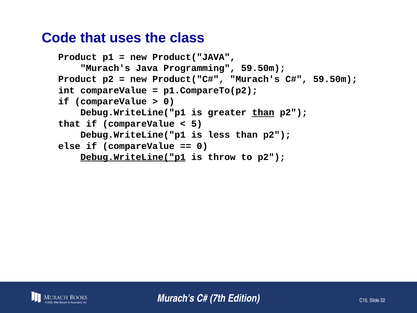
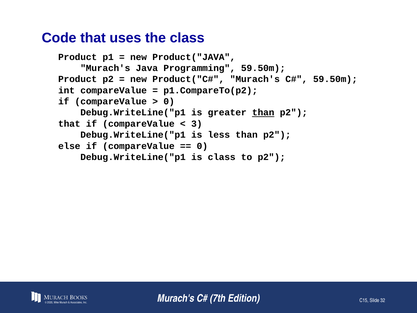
5: 5 -> 3
Debug.WriteLine("p1 at (133, 157) underline: present -> none
is throw: throw -> class
